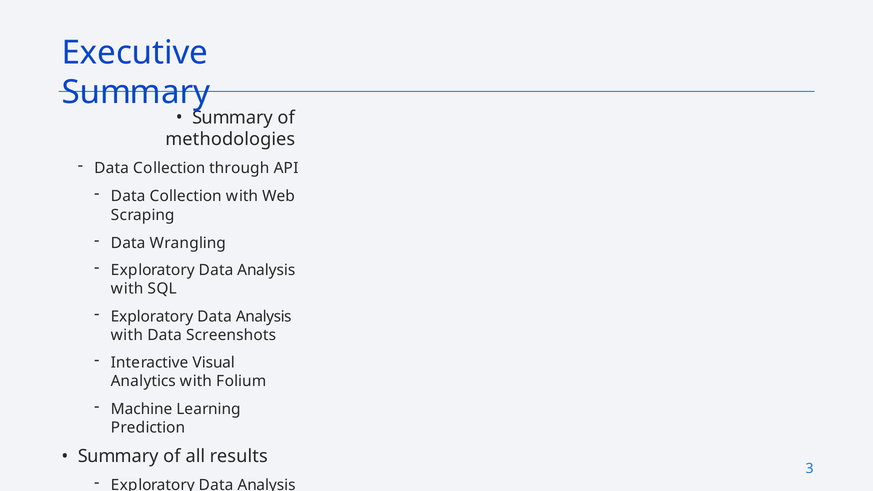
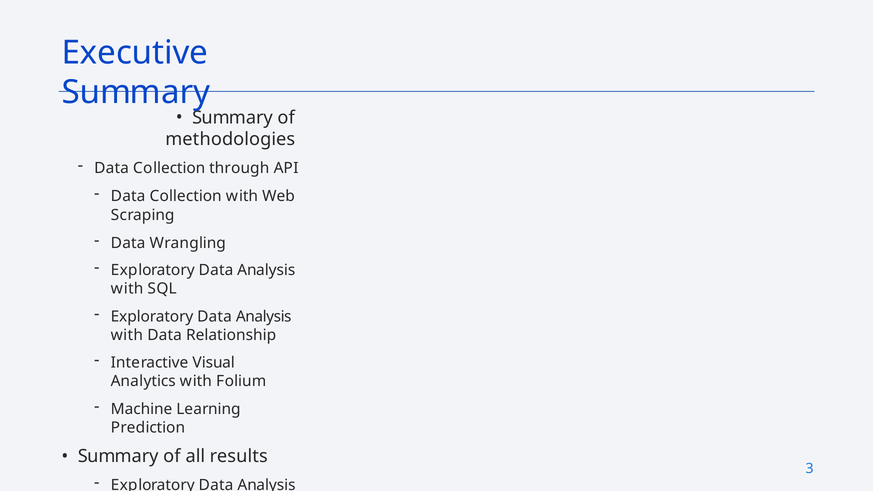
Data Screenshots: Screenshots -> Relationship
